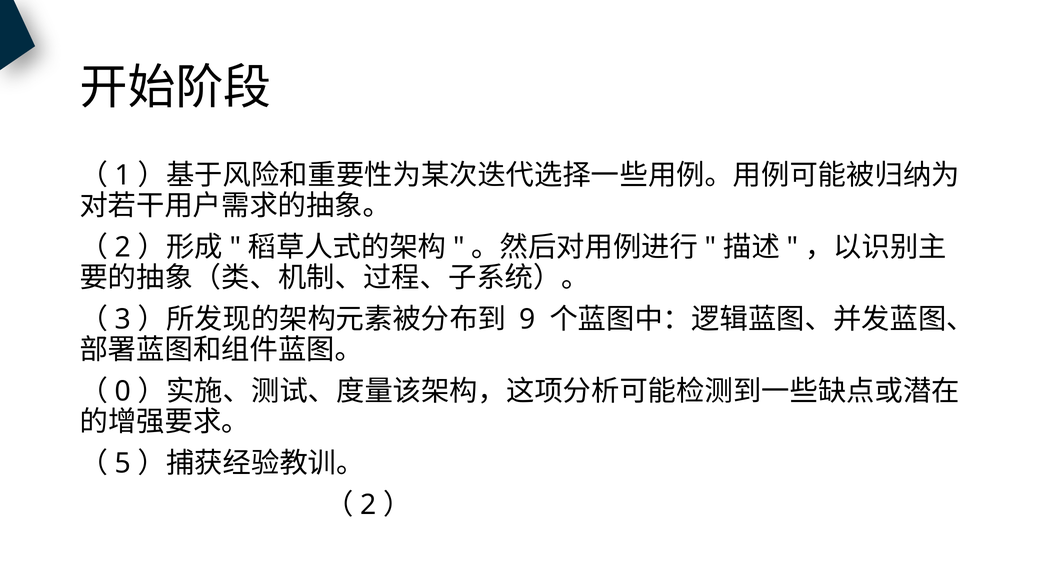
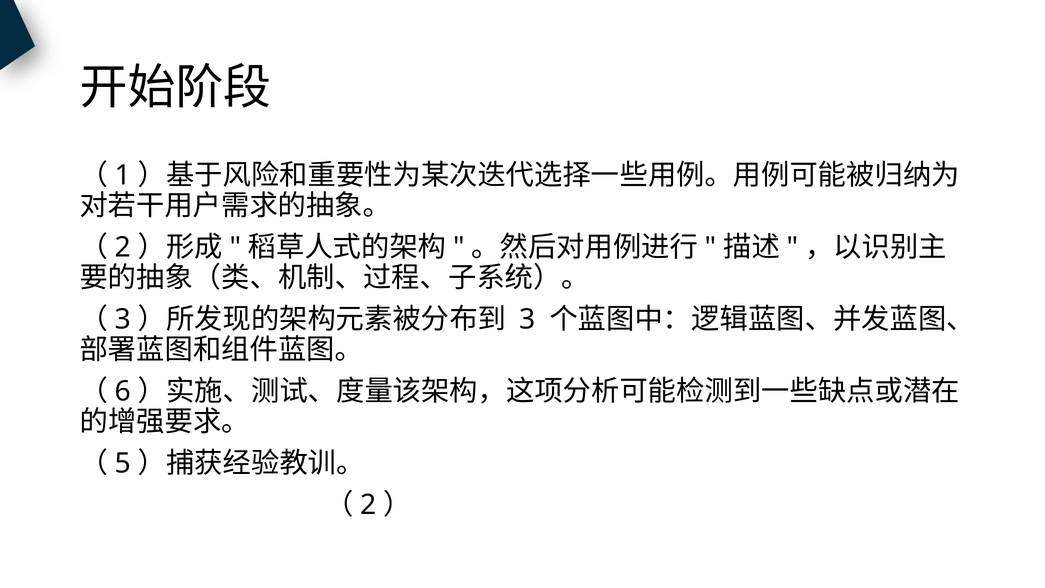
9 at (527, 319): 9 -> 3
0: 0 -> 6
